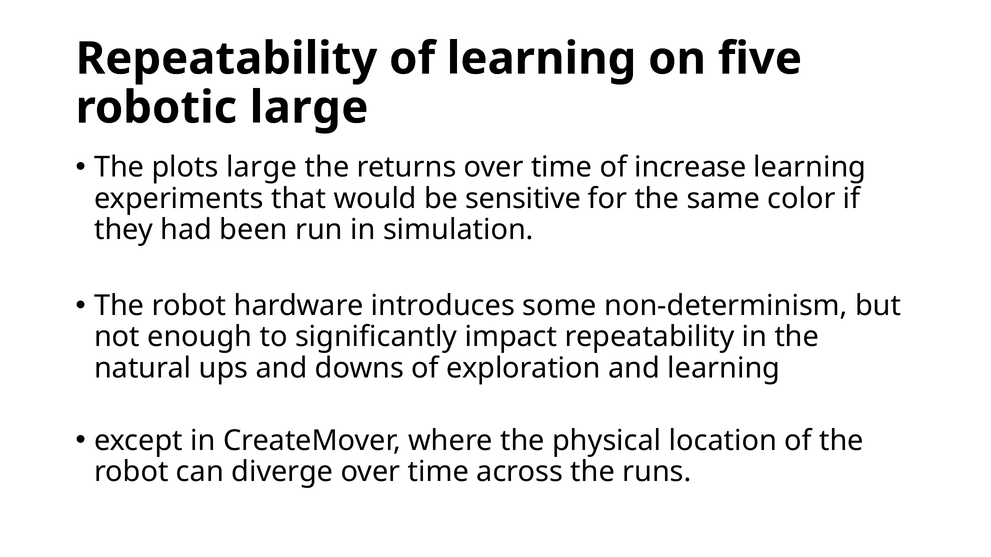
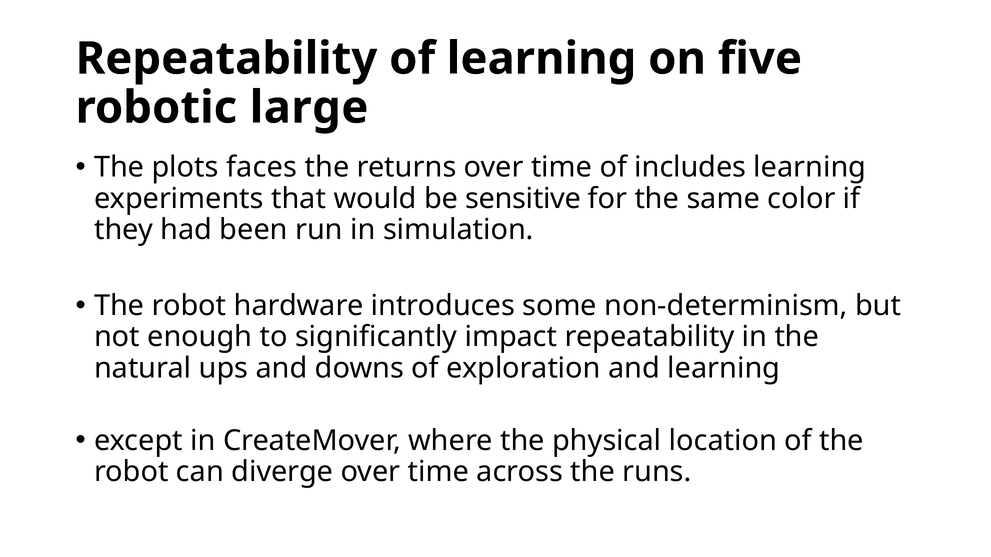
plots large: large -> faces
increase: increase -> includes
